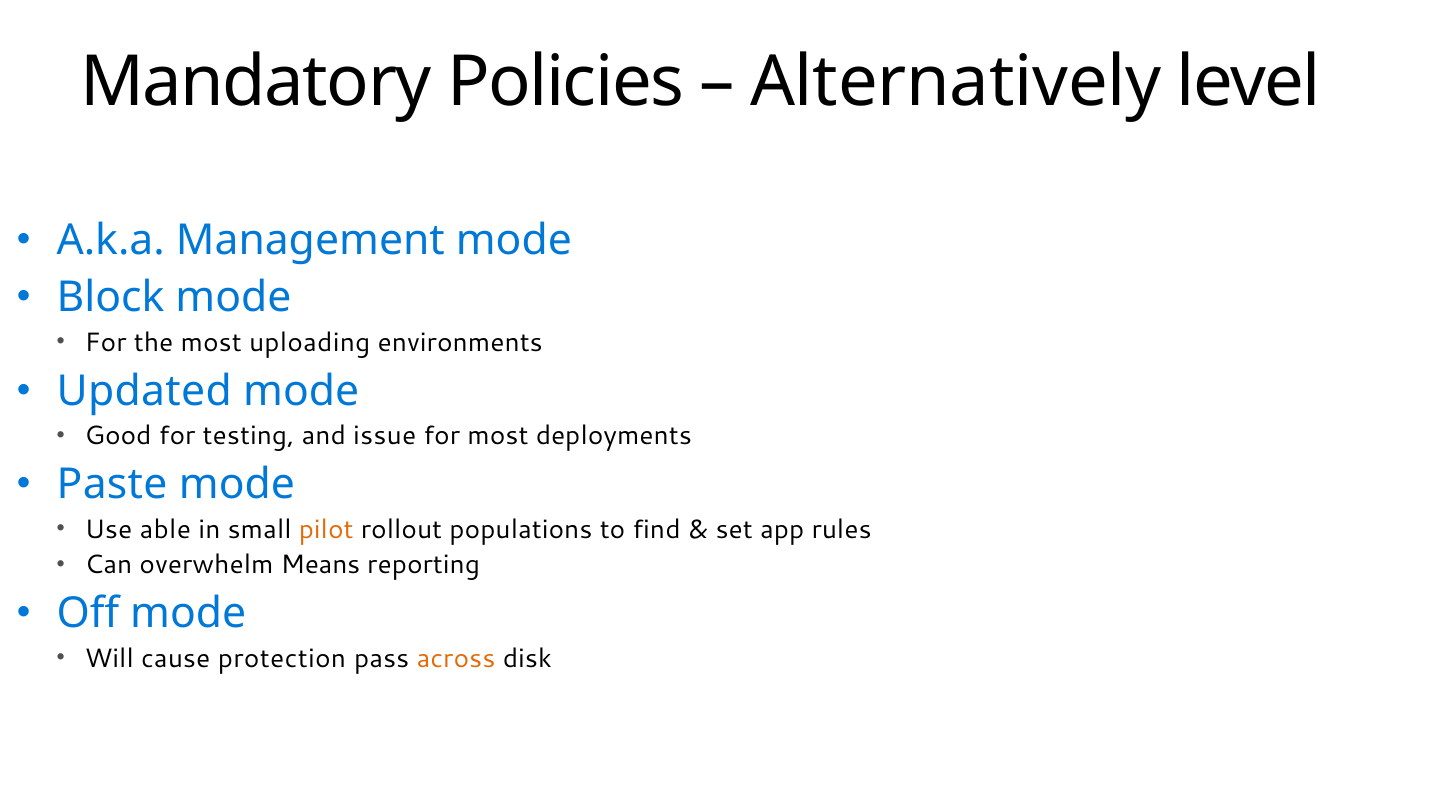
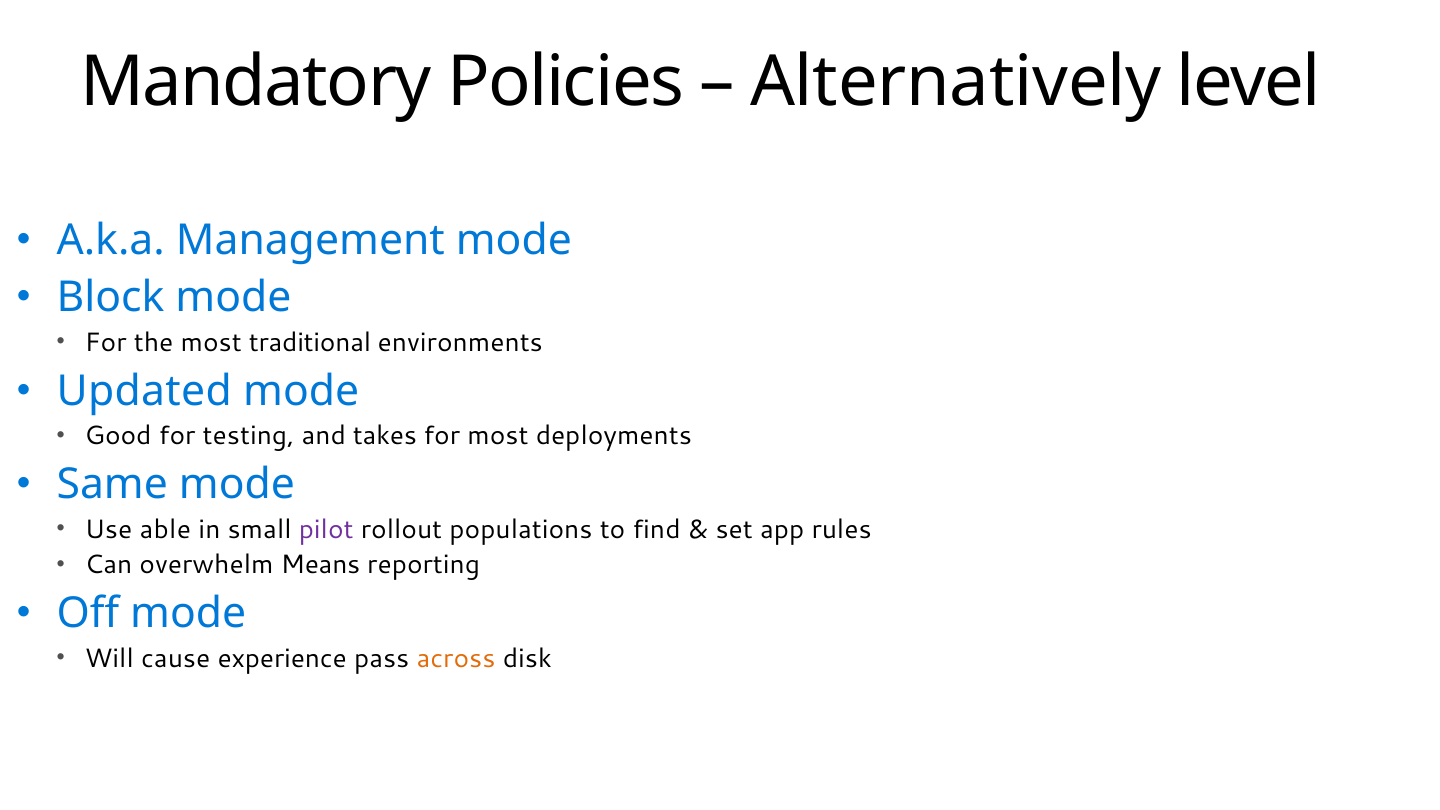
uploading: uploading -> traditional
issue: issue -> takes
Paste: Paste -> Same
pilot colour: orange -> purple
protection: protection -> experience
